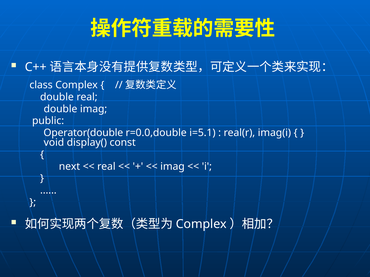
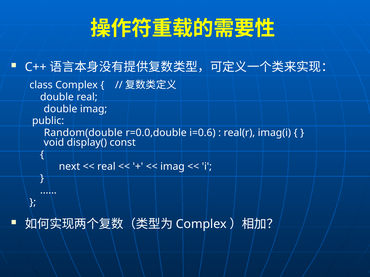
Operator(double: Operator(double -> Random(double
i=5.1: i=5.1 -> i=0.6
